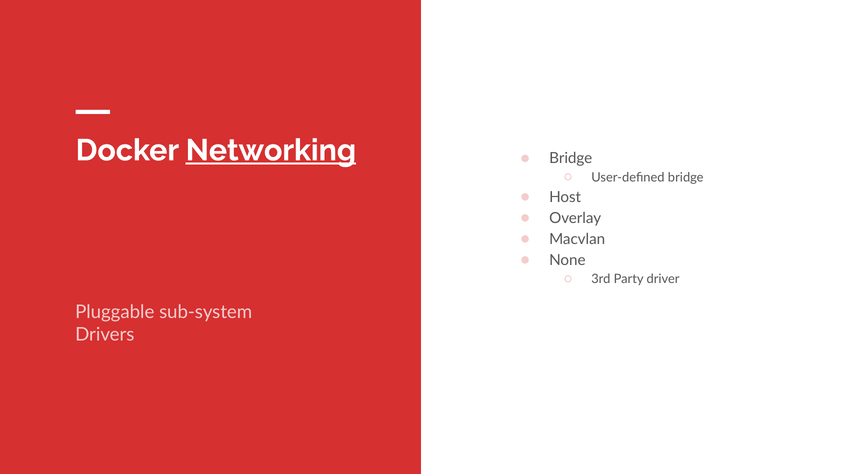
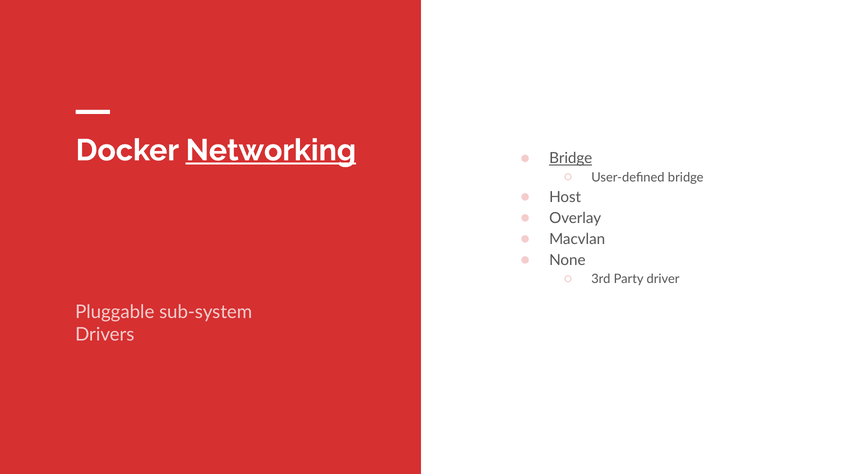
Bridge at (571, 158) underline: none -> present
